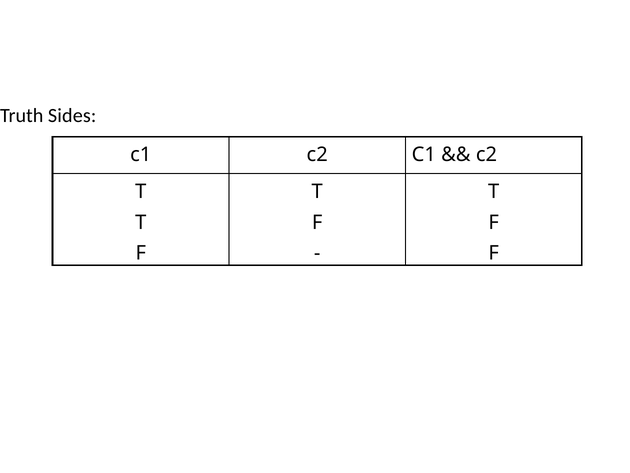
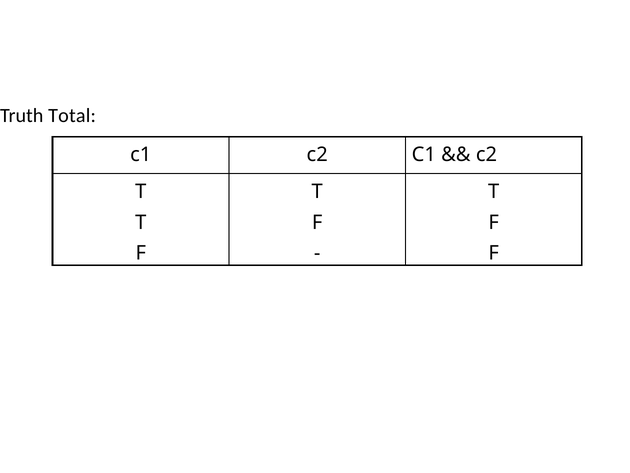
Sides: Sides -> Total
